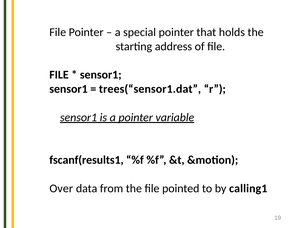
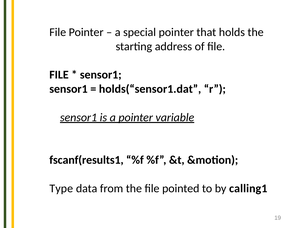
trees(“sensor1.dat: trees(“sensor1.dat -> holds(“sensor1.dat
Over: Over -> Type
